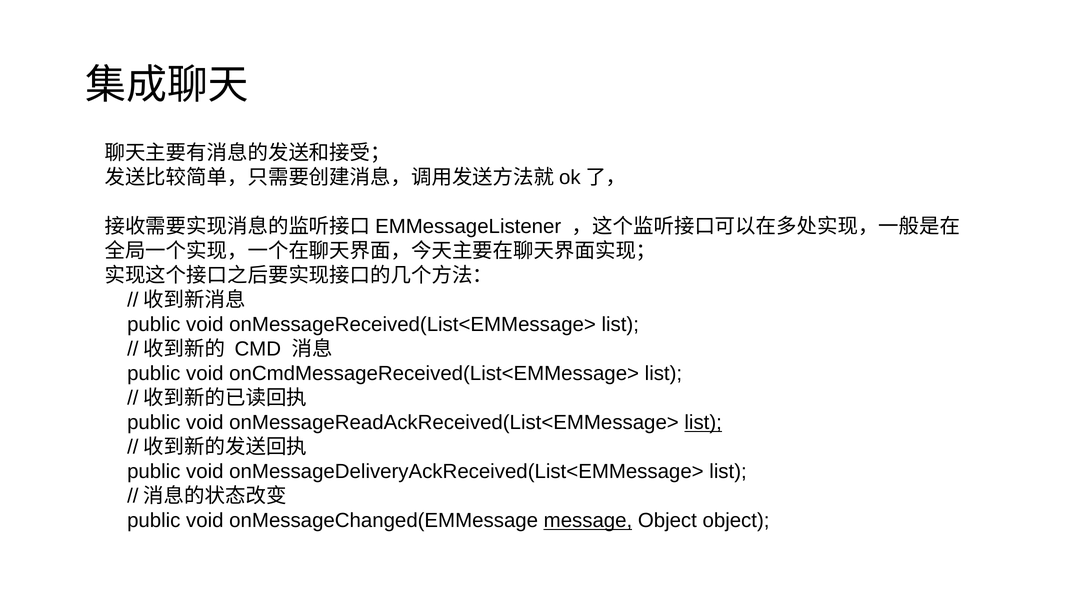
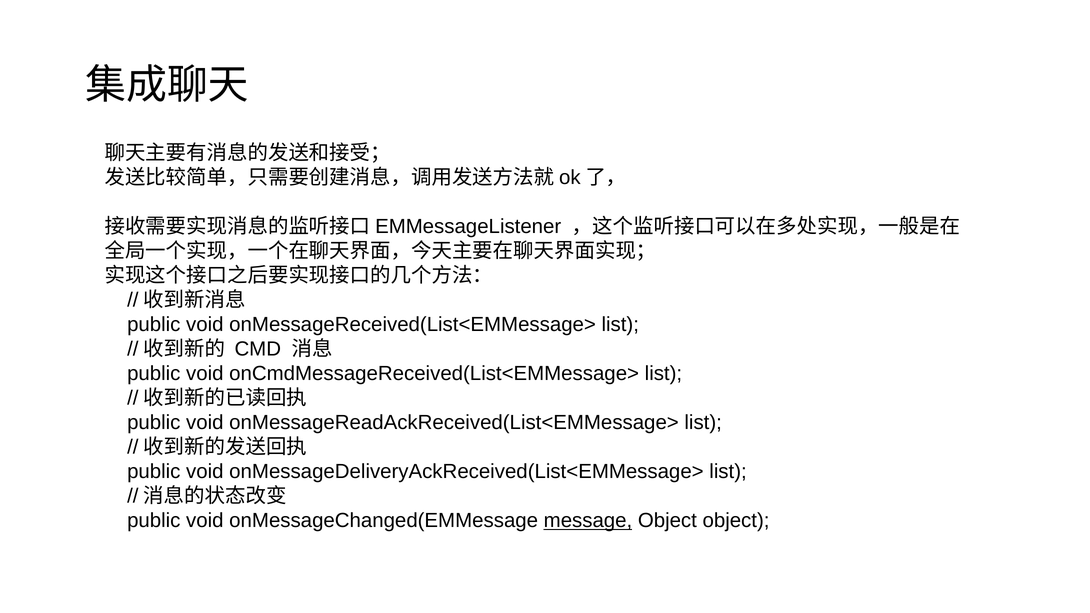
list at (703, 423) underline: present -> none
